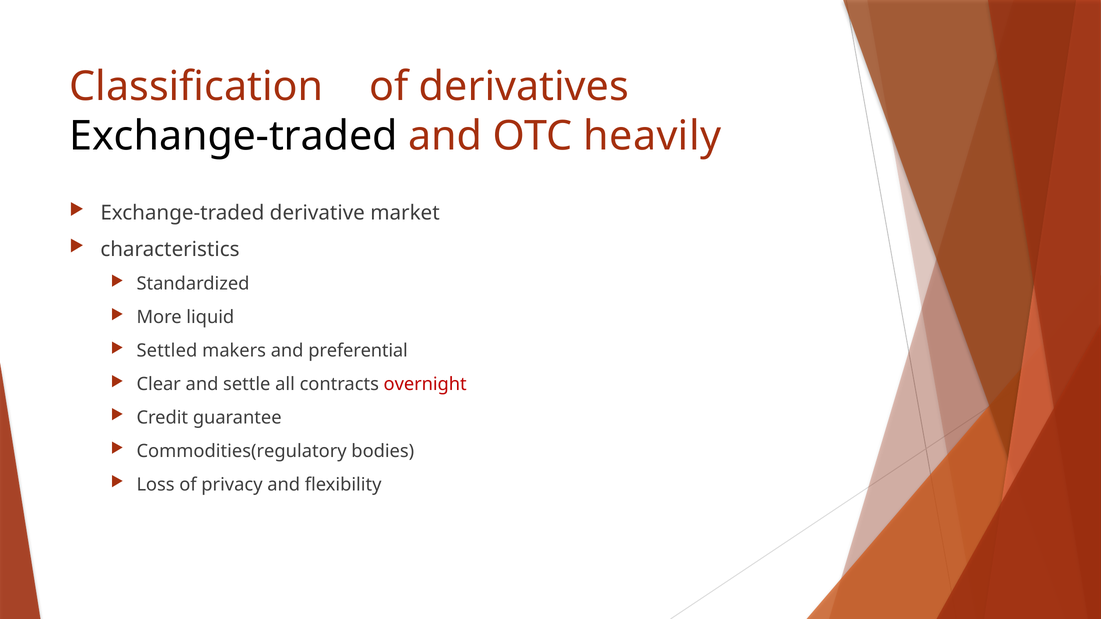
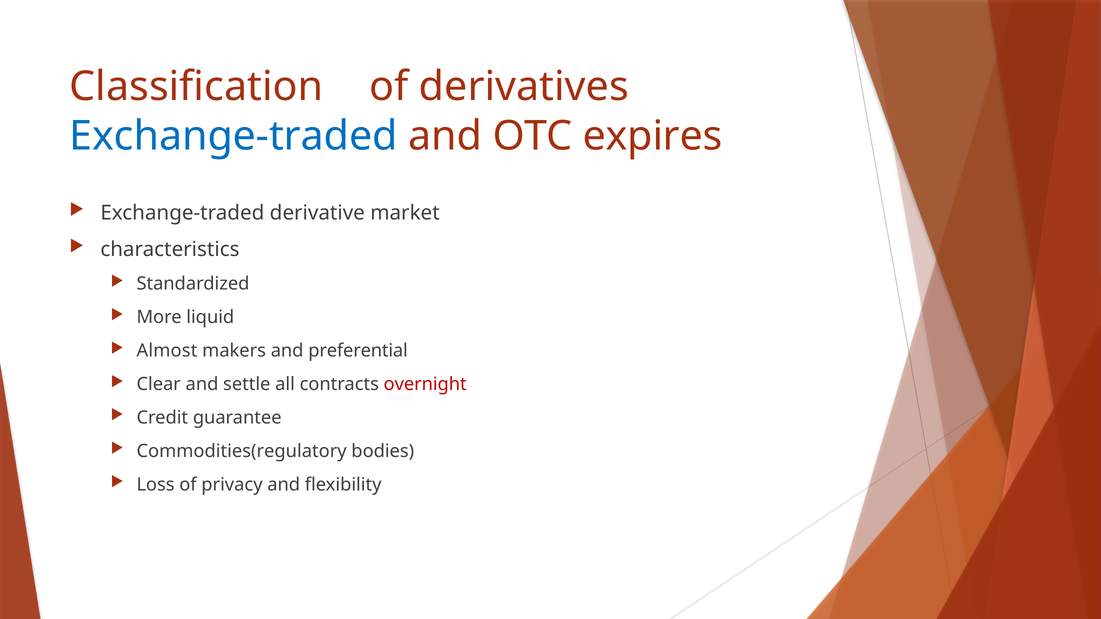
Exchange-traded at (234, 136) colour: black -> blue
heavily: heavily -> expires
Settled: Settled -> Almost
